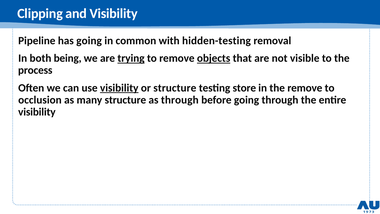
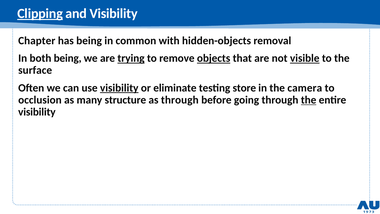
Clipping underline: none -> present
Pipeline: Pipeline -> Chapter
has going: going -> being
hidden-testing: hidden-testing -> hidden-objects
visible underline: none -> present
process: process -> surface
or structure: structure -> eliminate
the remove: remove -> camera
the at (309, 100) underline: none -> present
